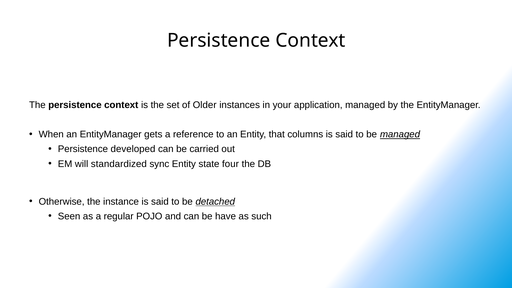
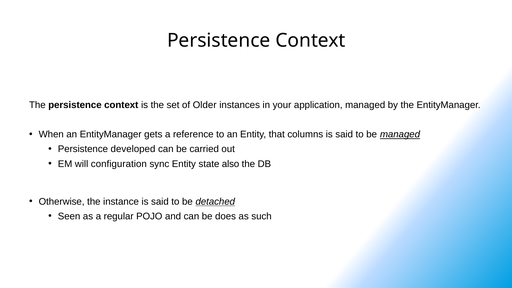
standardized: standardized -> configuration
four: four -> also
have: have -> does
